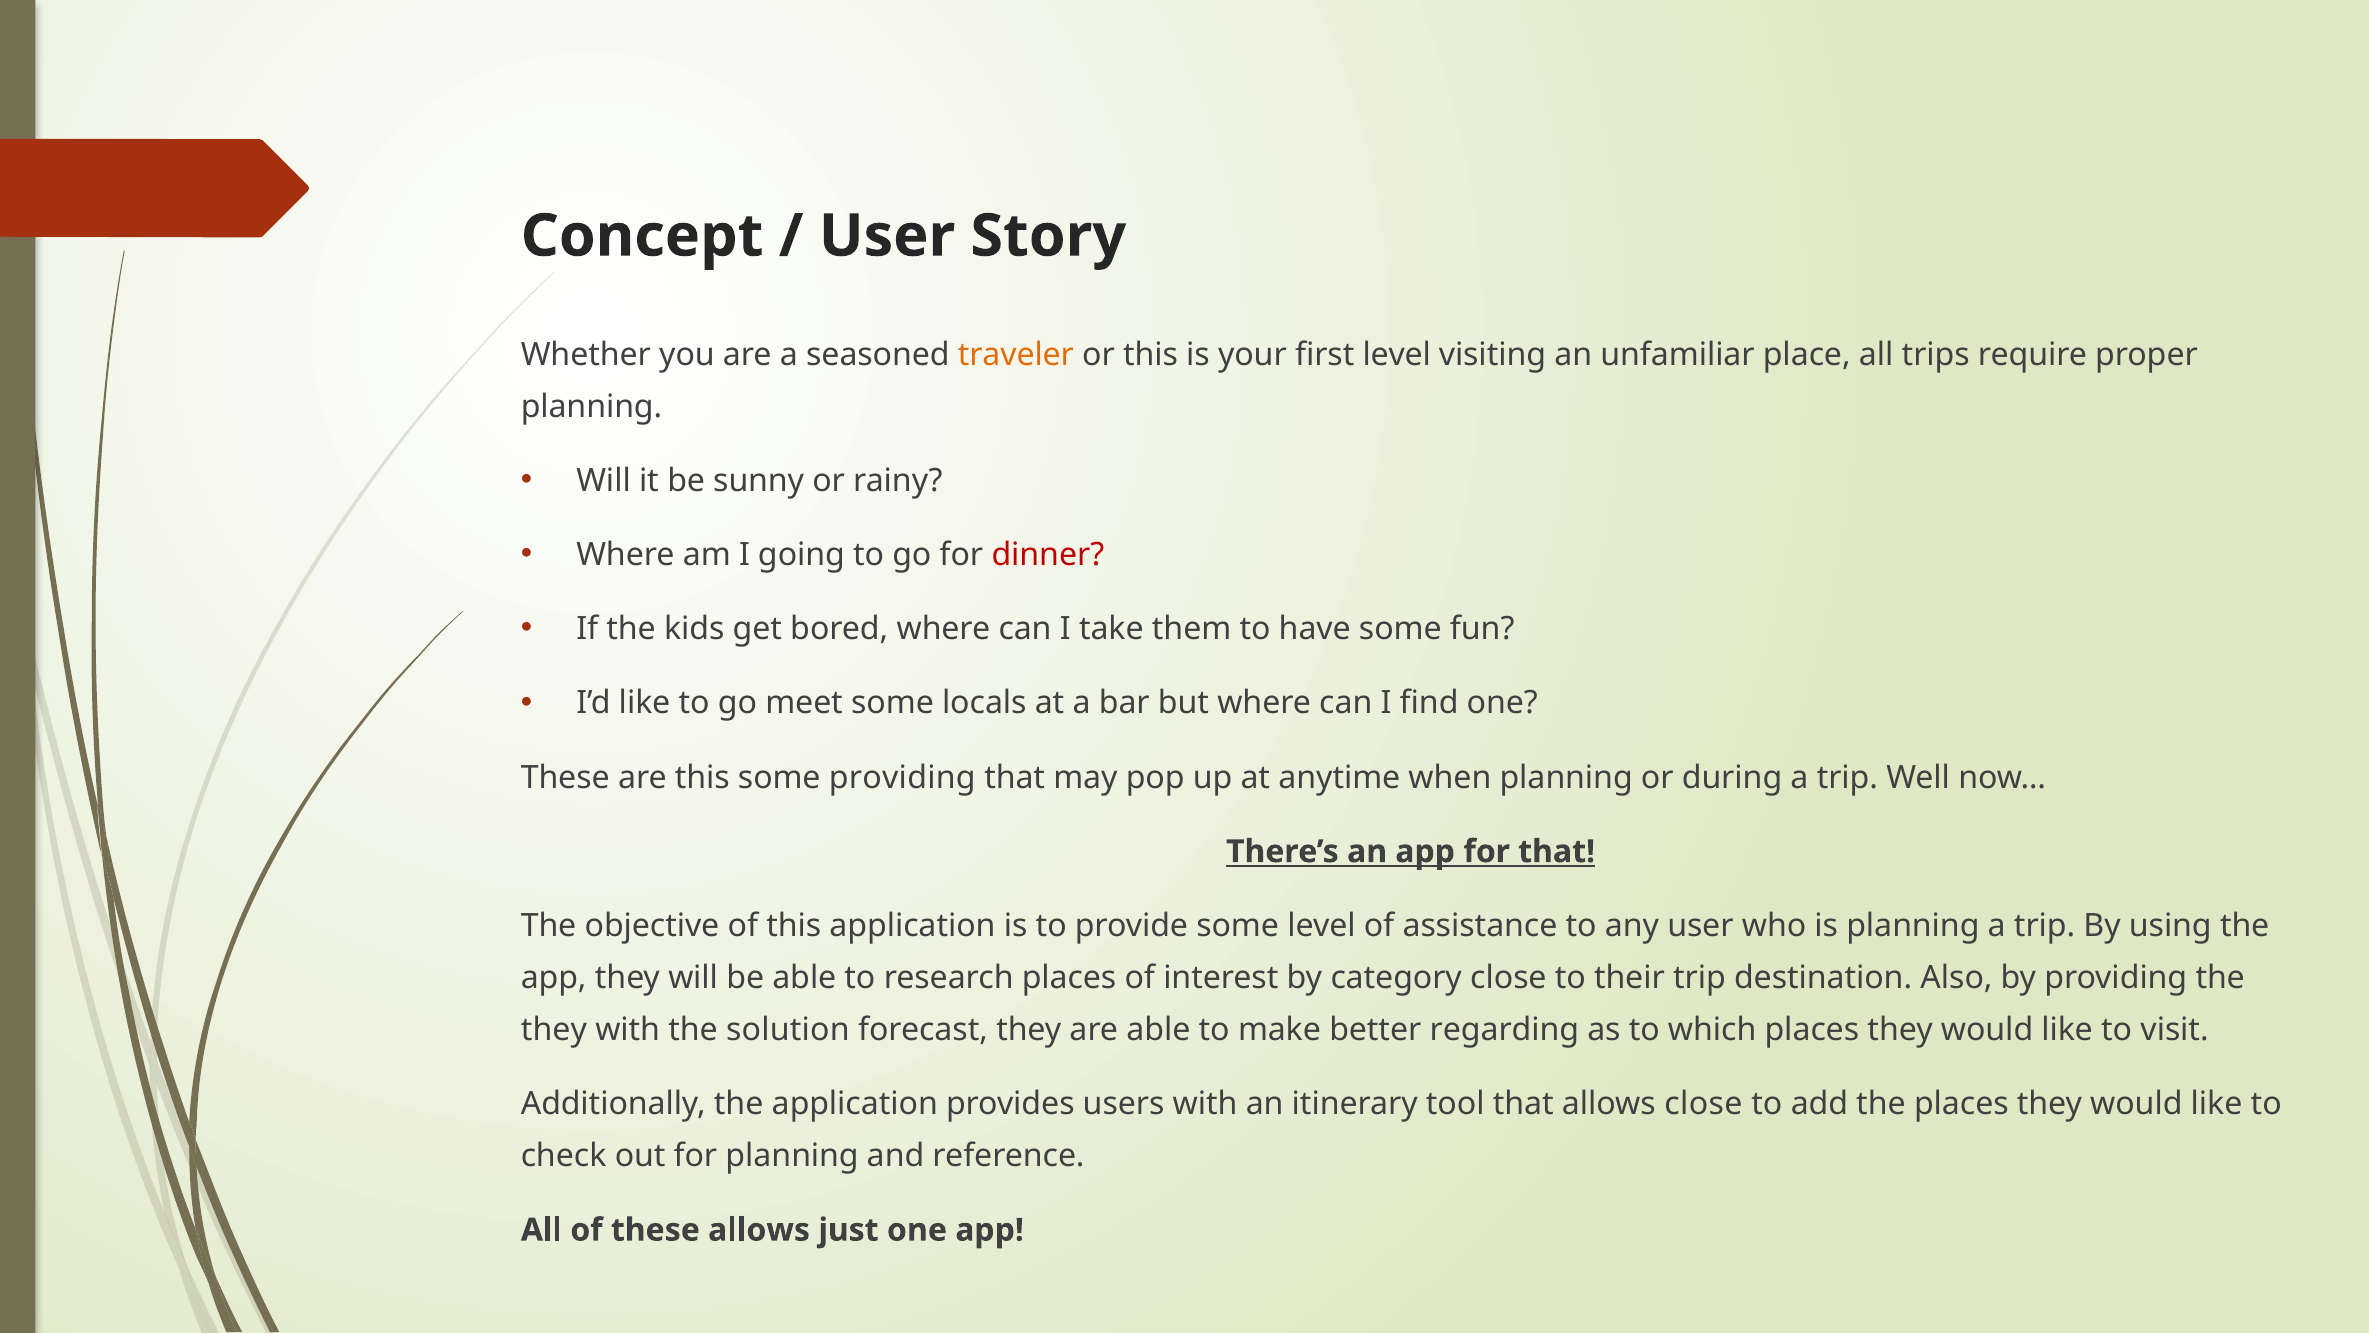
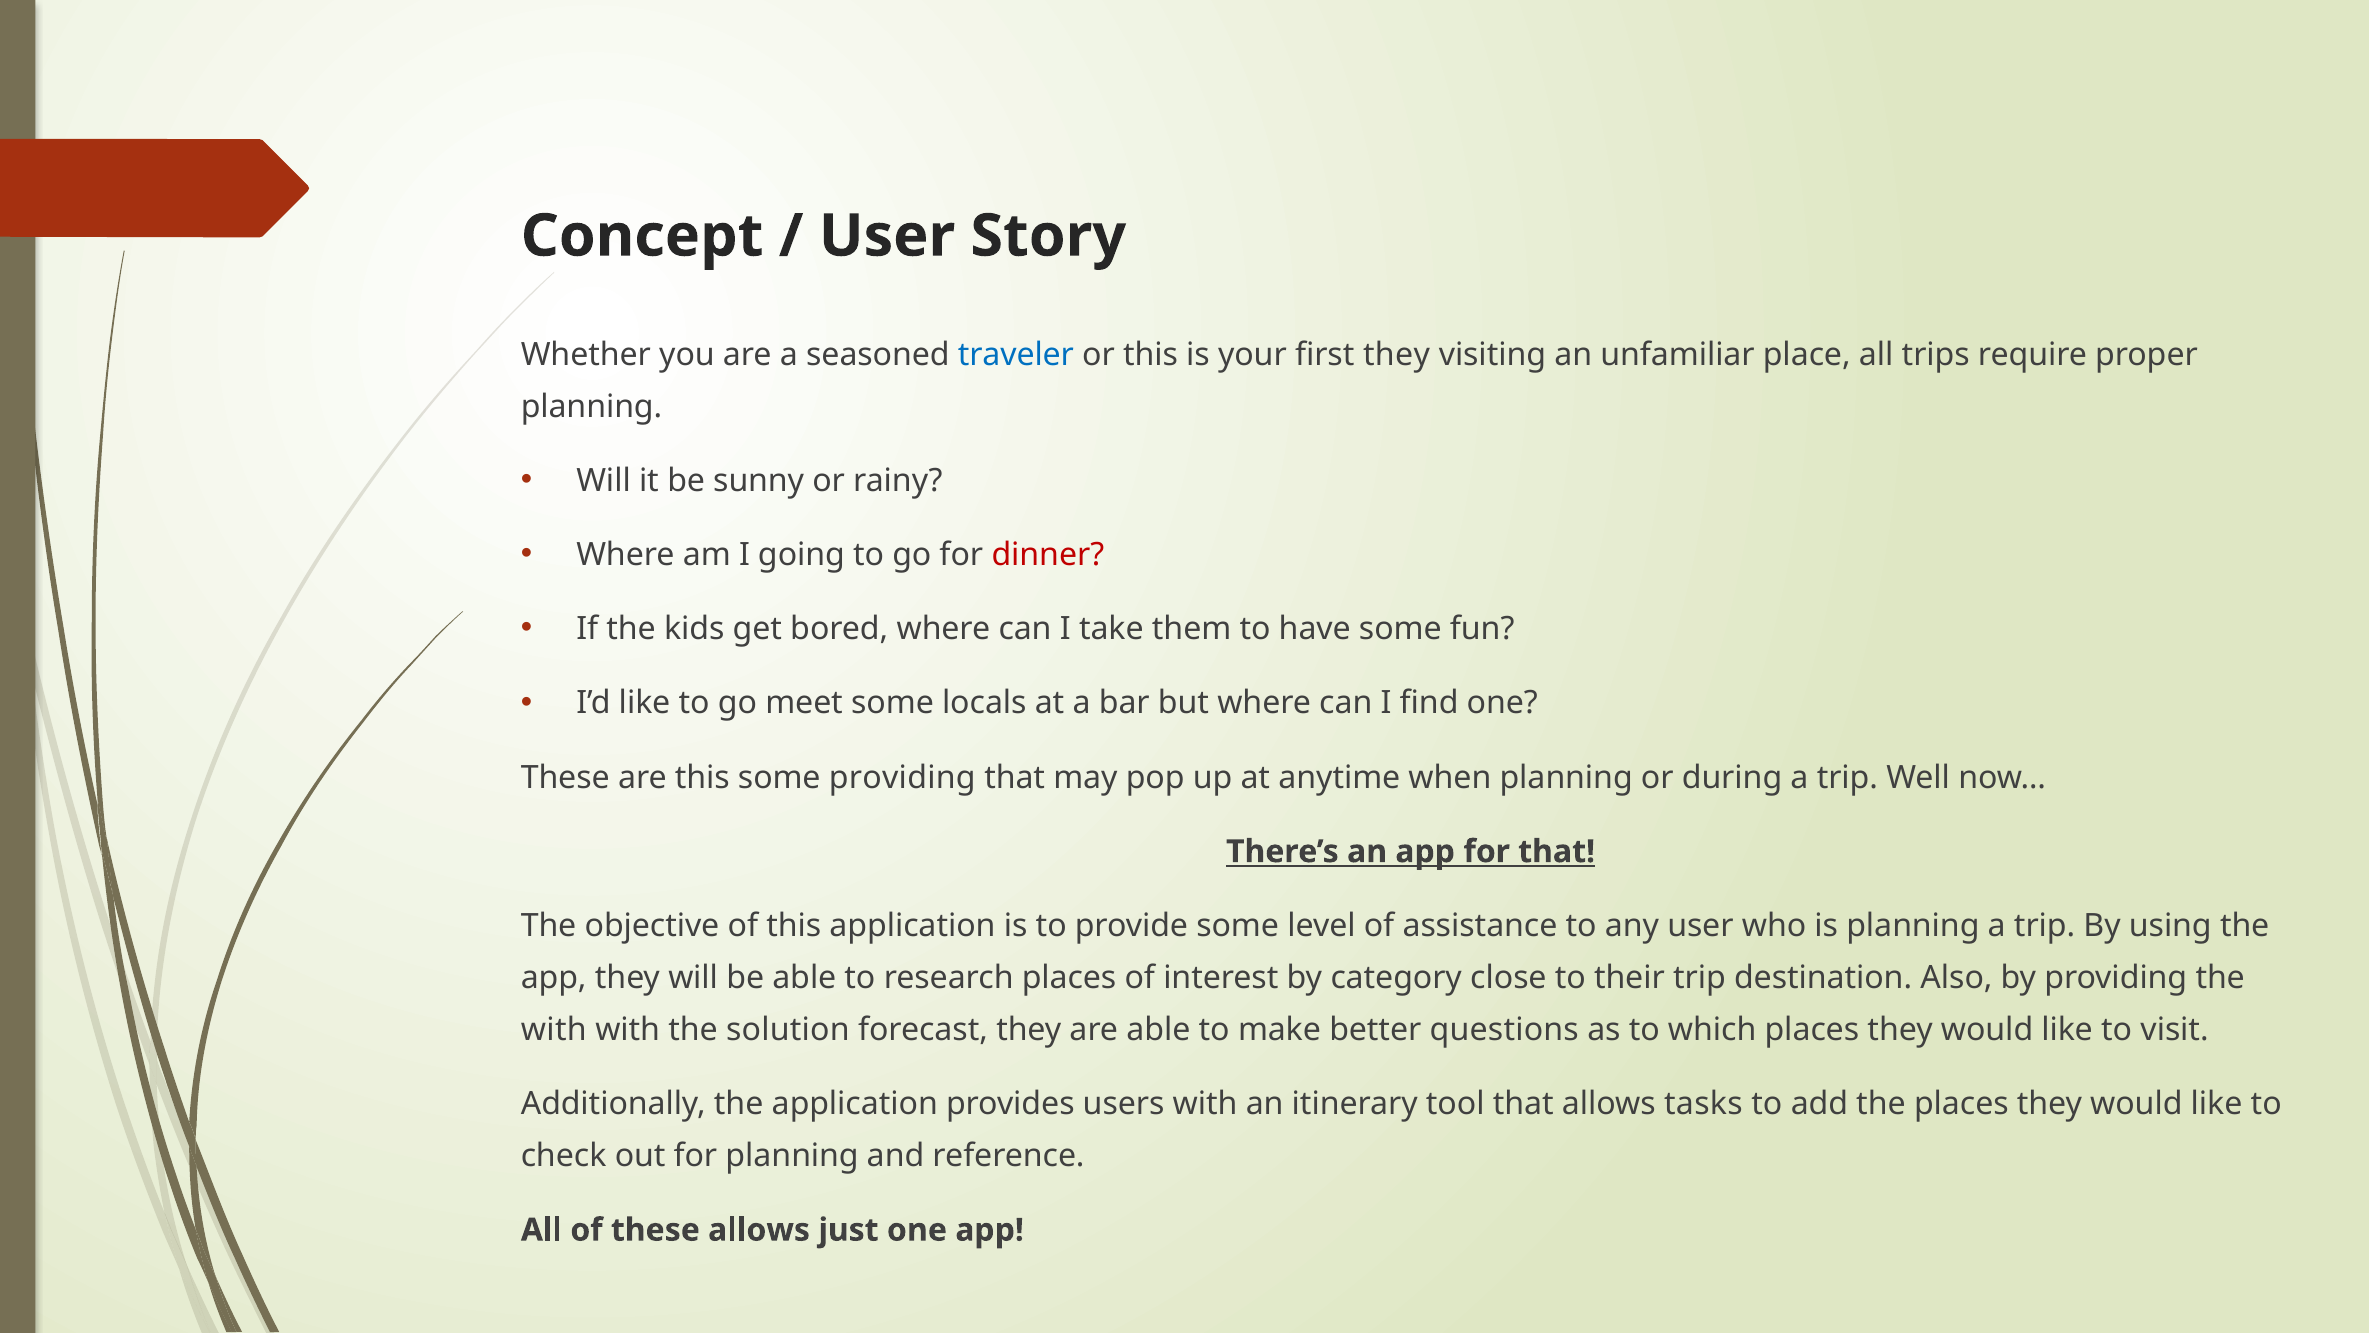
traveler colour: orange -> blue
first level: level -> they
they at (554, 1029): they -> with
regarding: regarding -> questions
allows close: close -> tasks
